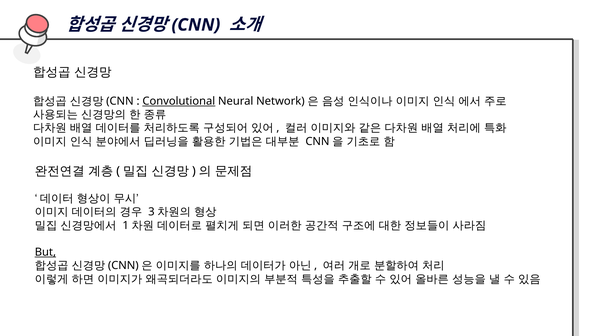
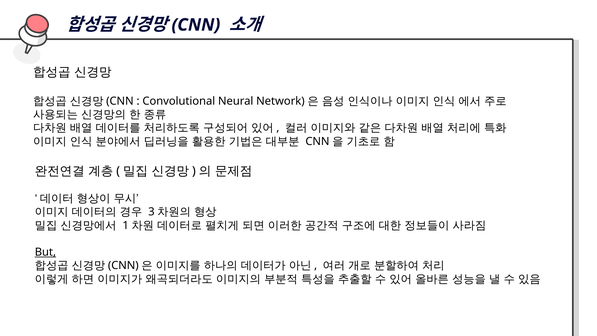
Convolutional underline: present -> none
